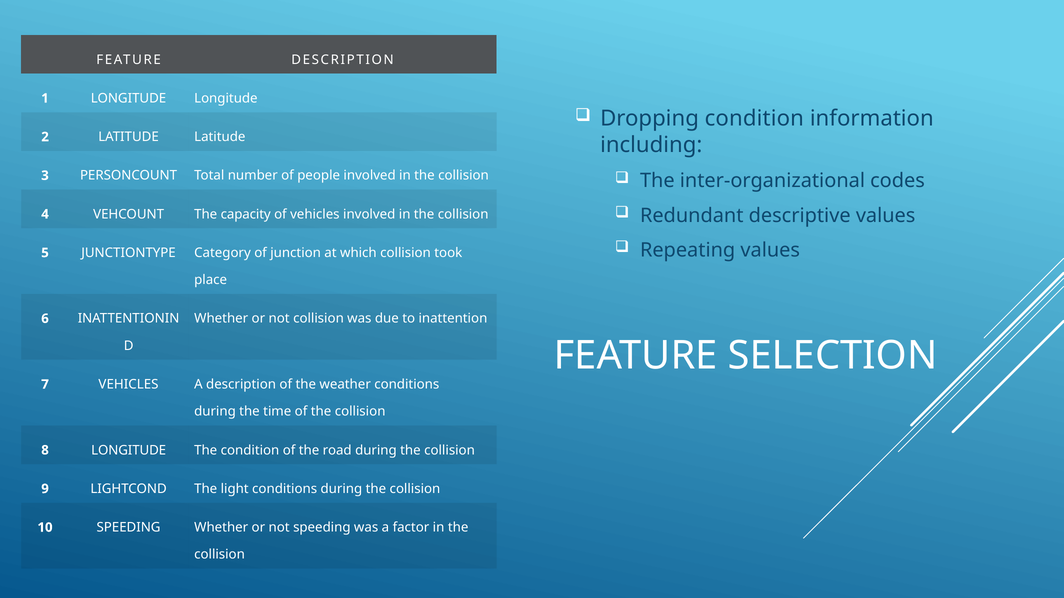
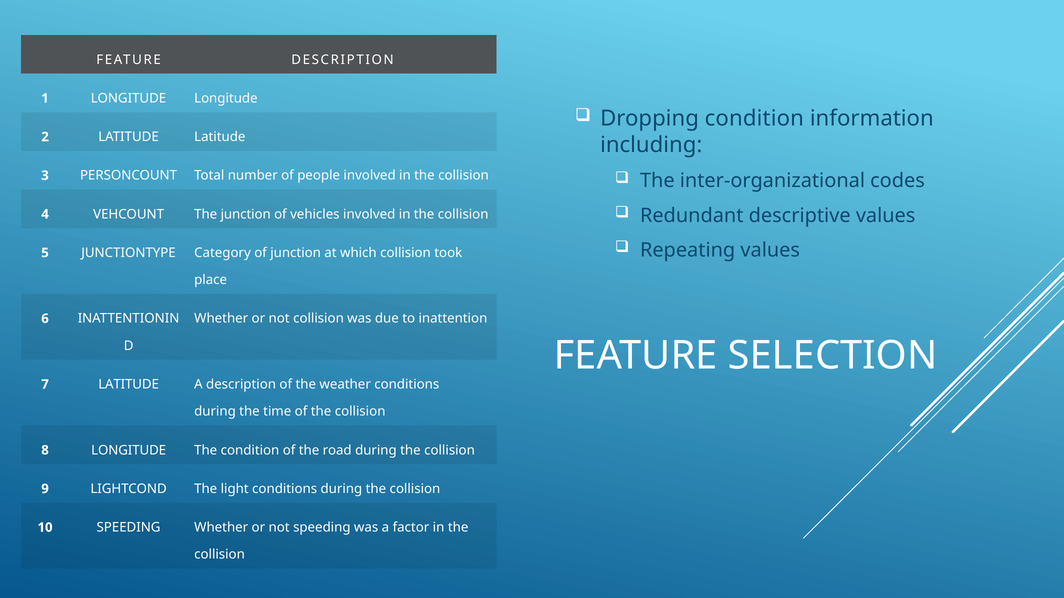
The capacity: capacity -> junction
7 VEHICLES: VEHICLES -> LATITUDE
